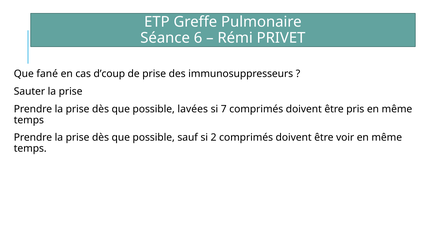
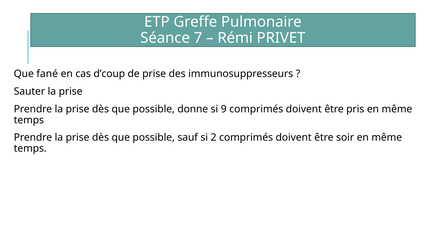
6: 6 -> 7
lavées: lavées -> donne
7: 7 -> 9
voir: voir -> soir
